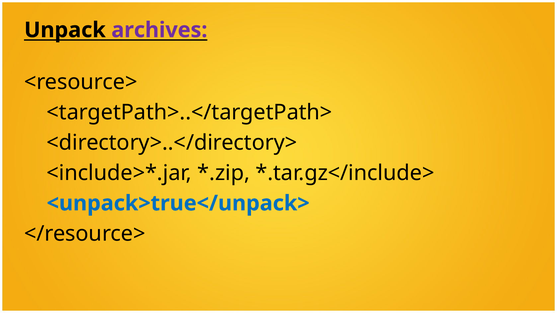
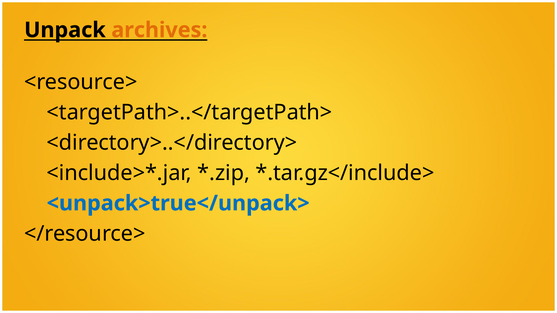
archives colour: purple -> orange
